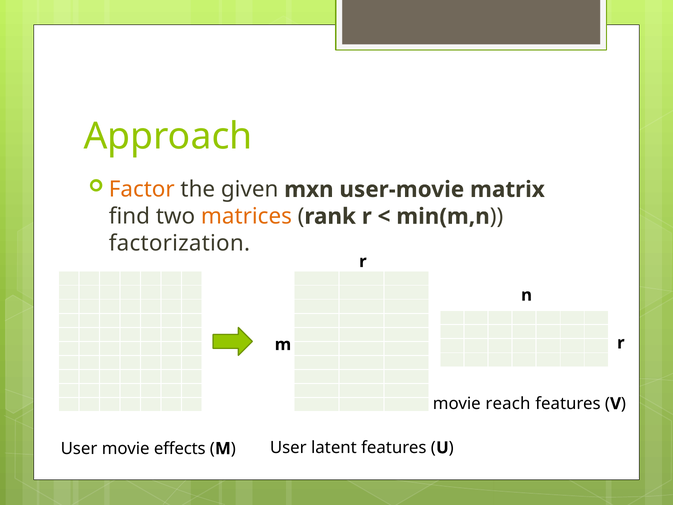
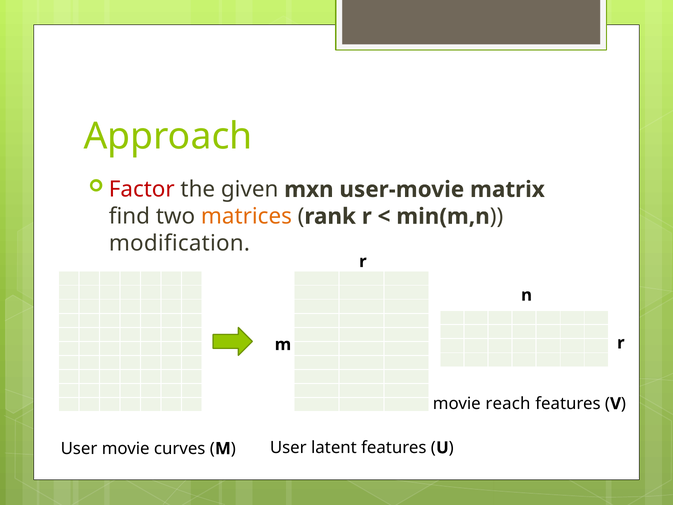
Factor colour: orange -> red
factorization: factorization -> modification
effects: effects -> curves
